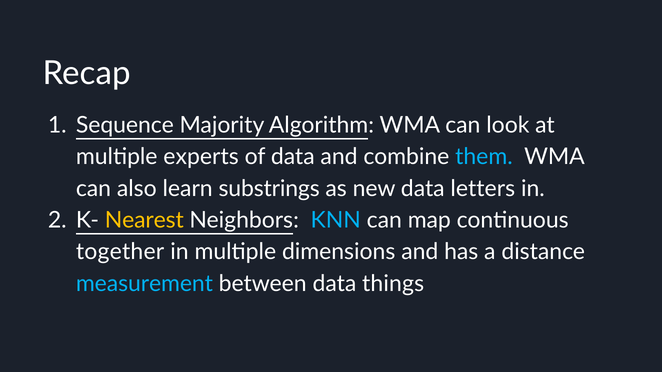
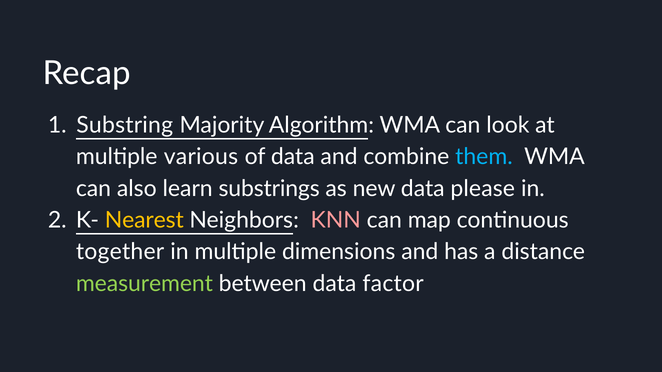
Sequence: Sequence -> Substring
experts: experts -> various
letters: letters -> please
KNN colour: light blue -> pink
measurement colour: light blue -> light green
things: things -> factor
